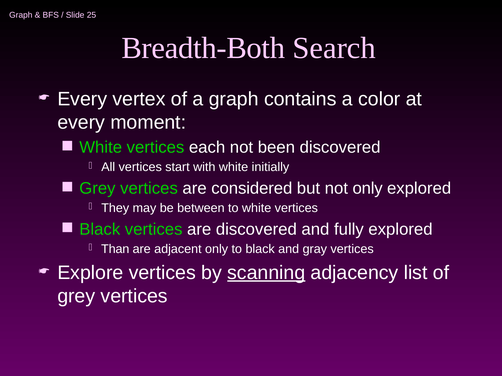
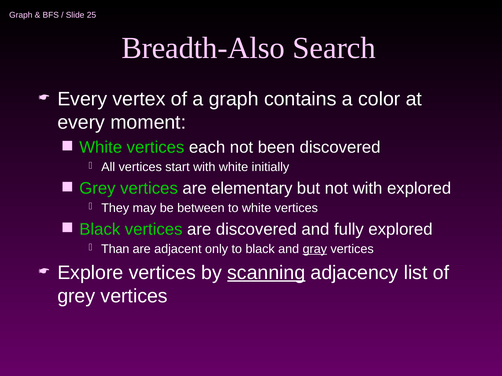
Breadth-Both: Breadth-Both -> Breadth-Also
considered: considered -> elementary
not only: only -> with
gray underline: none -> present
